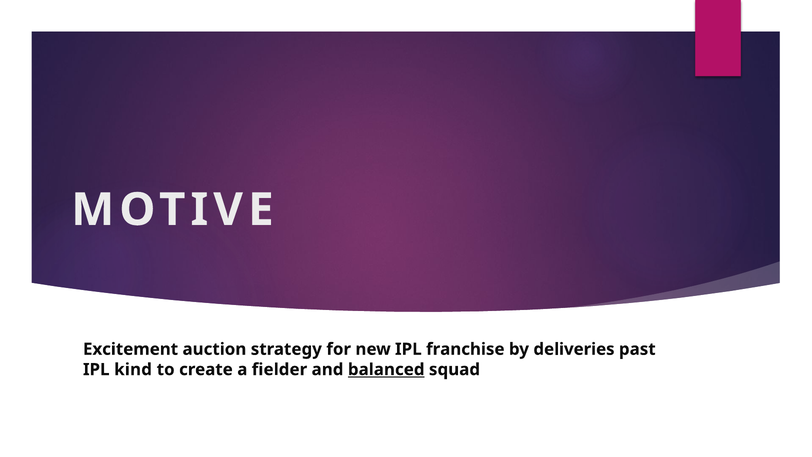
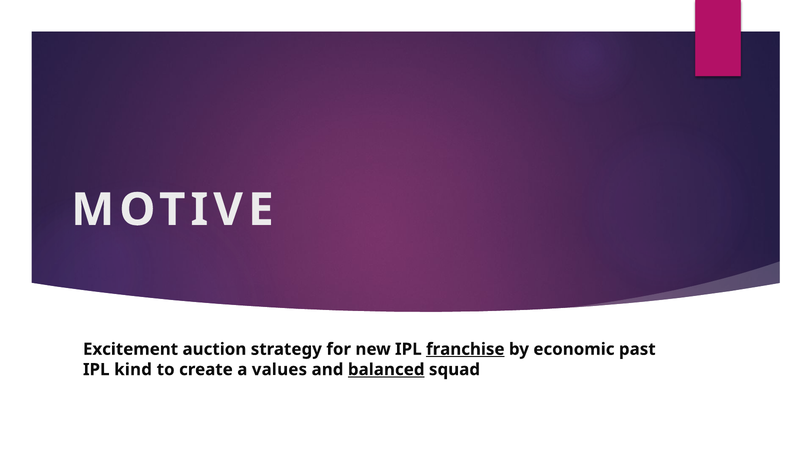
franchise underline: none -> present
deliveries: deliveries -> economic
fielder: fielder -> values
